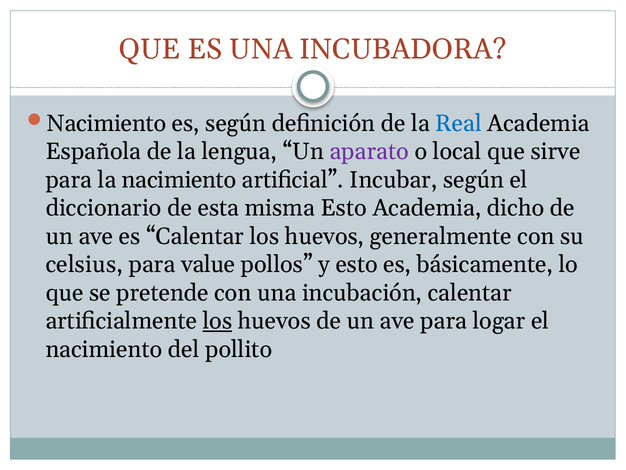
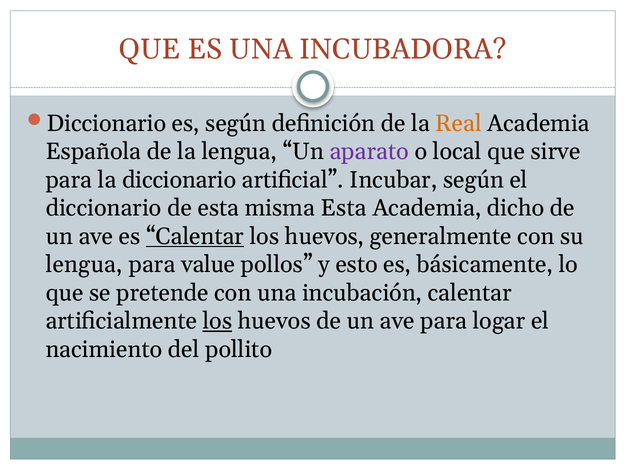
Nacimiento at (107, 123): Nacimiento -> Diccionario
Real colour: blue -> orange
la nacimiento: nacimiento -> diccionario
misma Esto: Esto -> Esta
Calentar at (195, 236) underline: none -> present
celsius at (84, 264): celsius -> lengua
